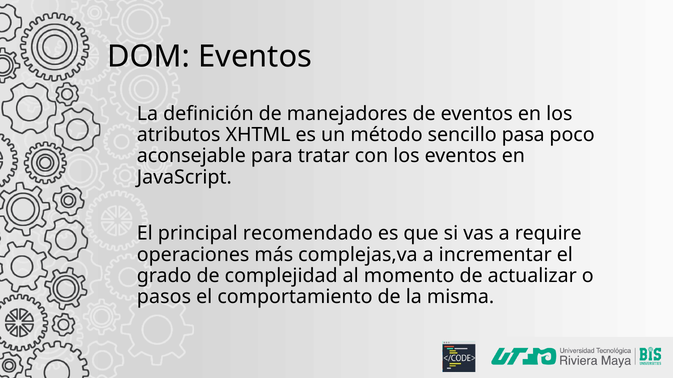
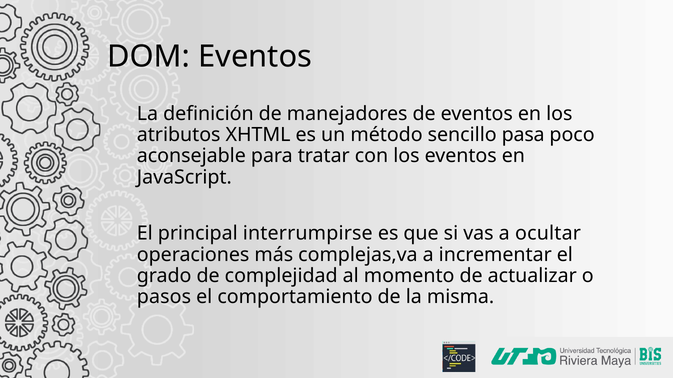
recomendado: recomendado -> interrumpirse
require: require -> ocultar
